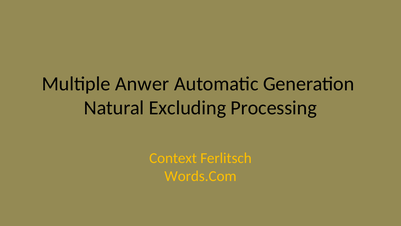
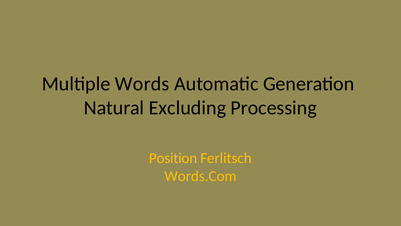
Anwer: Anwer -> Words
Context: Context -> Position
